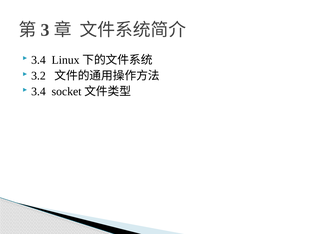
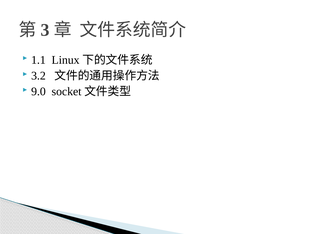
3.4 at (38, 60): 3.4 -> 1.1
3.4 at (38, 91): 3.4 -> 9.0
